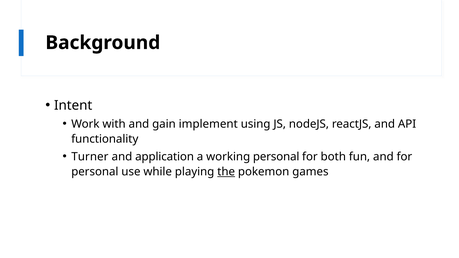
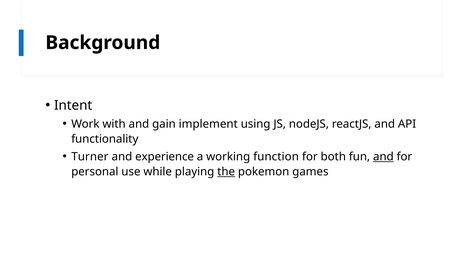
application: application -> experience
working personal: personal -> function
and at (383, 157) underline: none -> present
